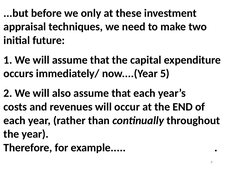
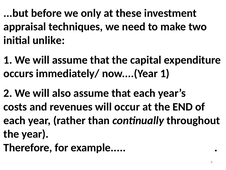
future: future -> unlike
now....(Year 5: 5 -> 1
